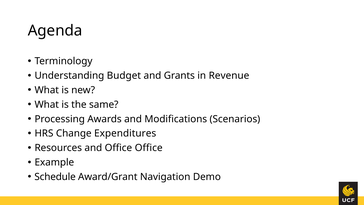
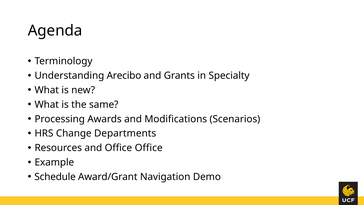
Budget: Budget -> Arecibo
Revenue: Revenue -> Specialty
Expenditures: Expenditures -> Departments
